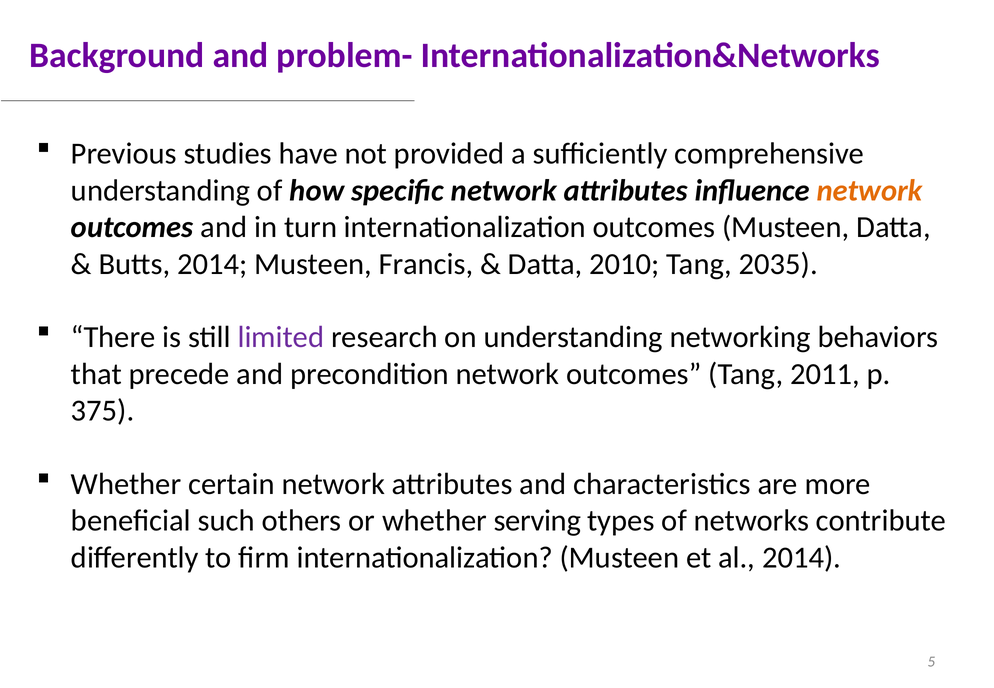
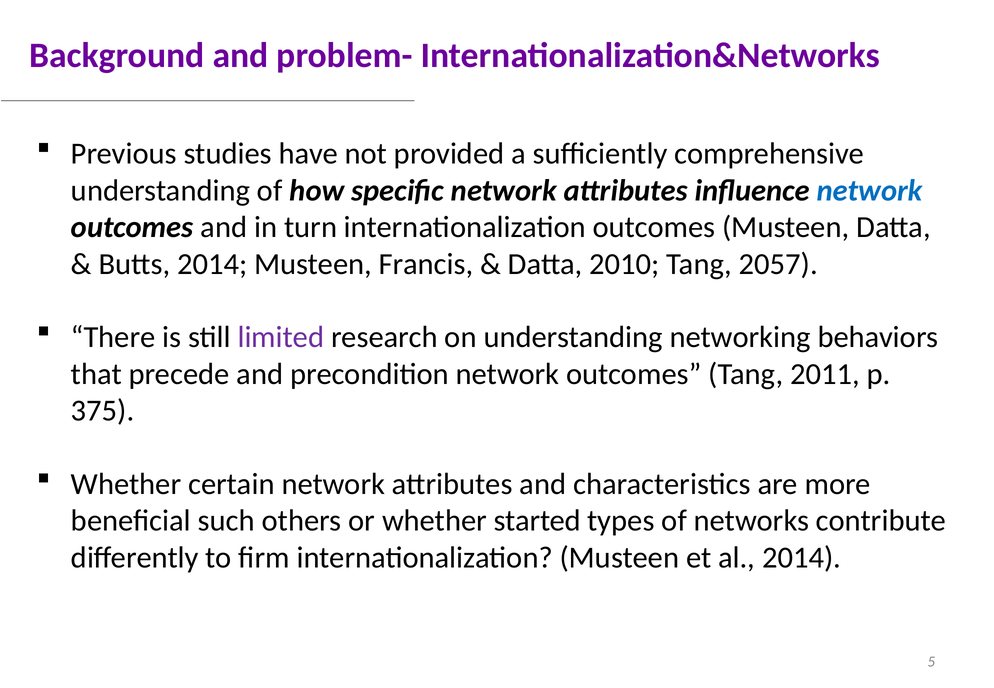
network at (870, 191) colour: orange -> blue
2035: 2035 -> 2057
serving: serving -> started
